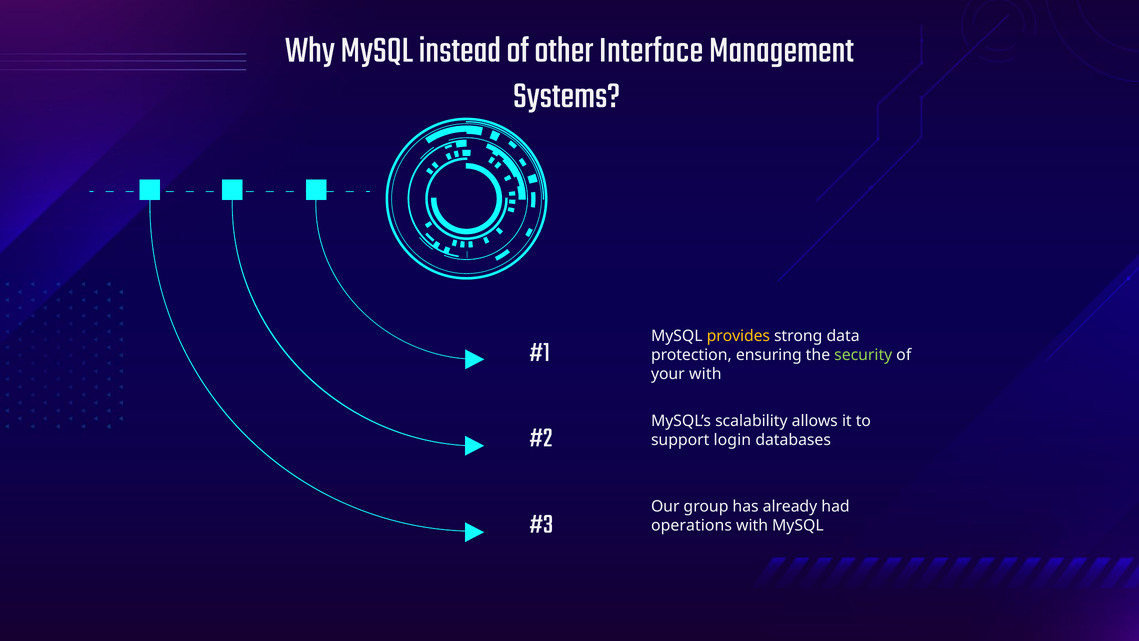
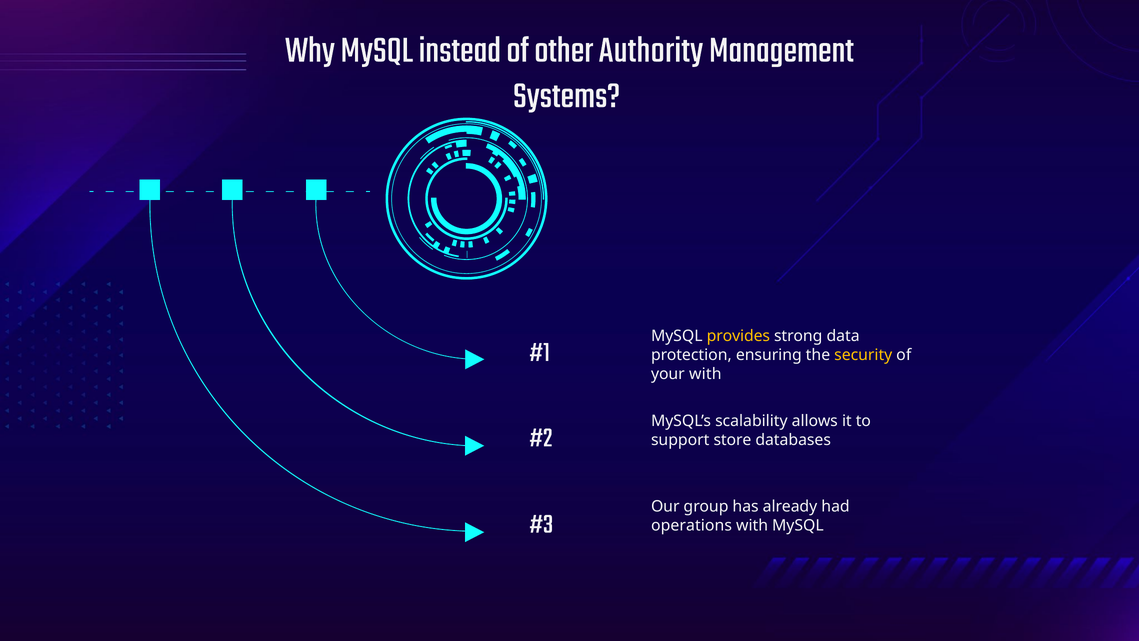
Interface: Interface -> Authority
security colour: light green -> yellow
login: login -> store
